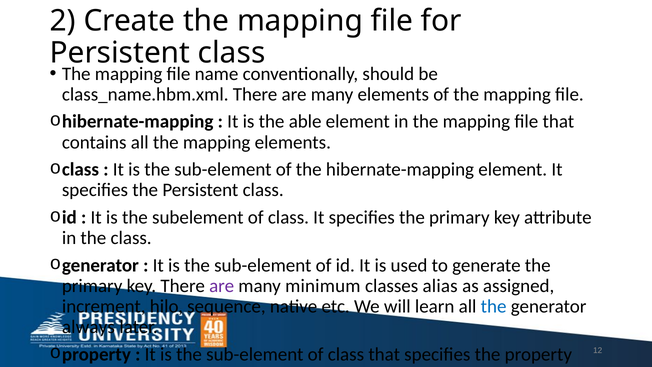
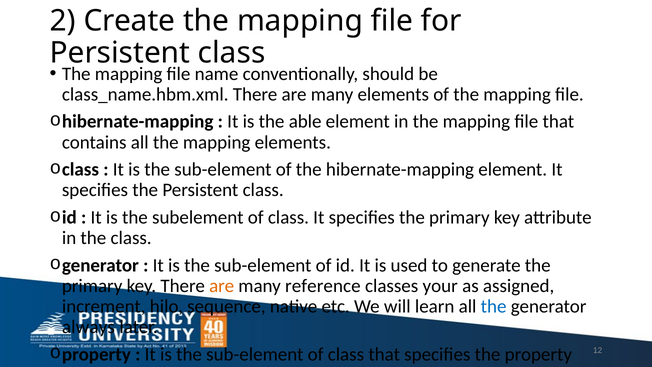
are at (222, 286) colour: purple -> orange
minimum: minimum -> reference
alias: alias -> your
